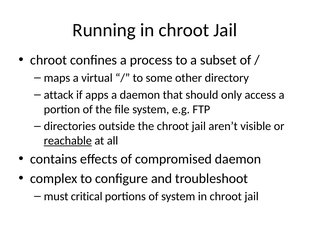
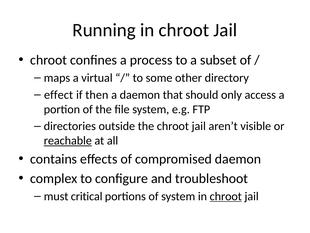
attack: attack -> effect
apps: apps -> then
chroot at (226, 196) underline: none -> present
